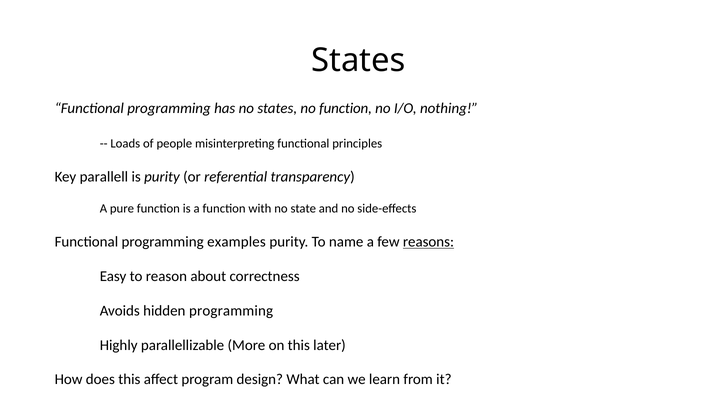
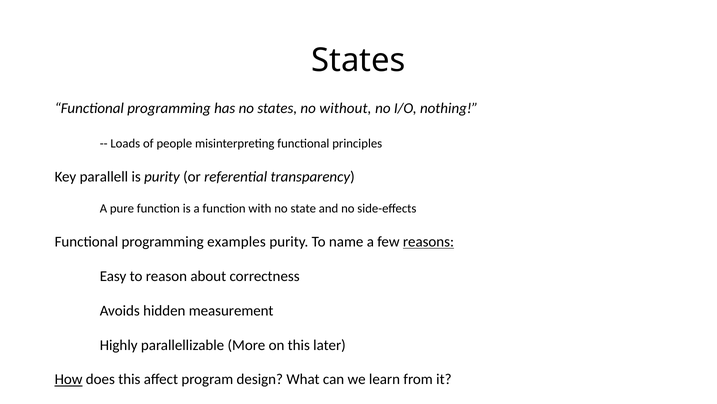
no function: function -> without
hidden programming: programming -> measurement
How underline: none -> present
